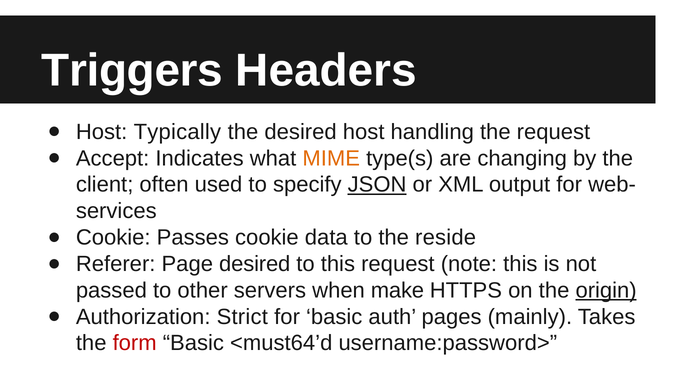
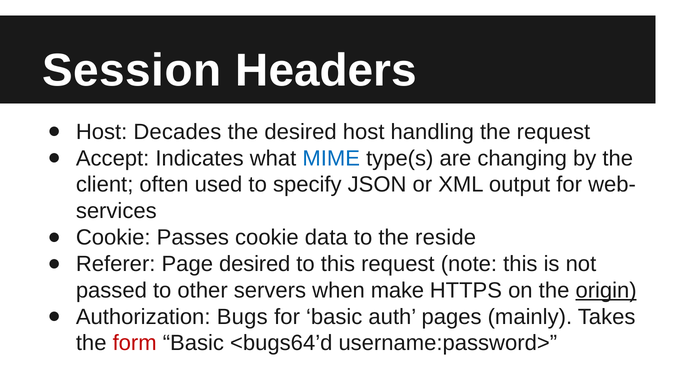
Triggers: Triggers -> Session
Typically: Typically -> Decades
MIME colour: orange -> blue
JSON underline: present -> none
Strict: Strict -> Bugs
<must64’d: <must64’d -> <bugs64’d
